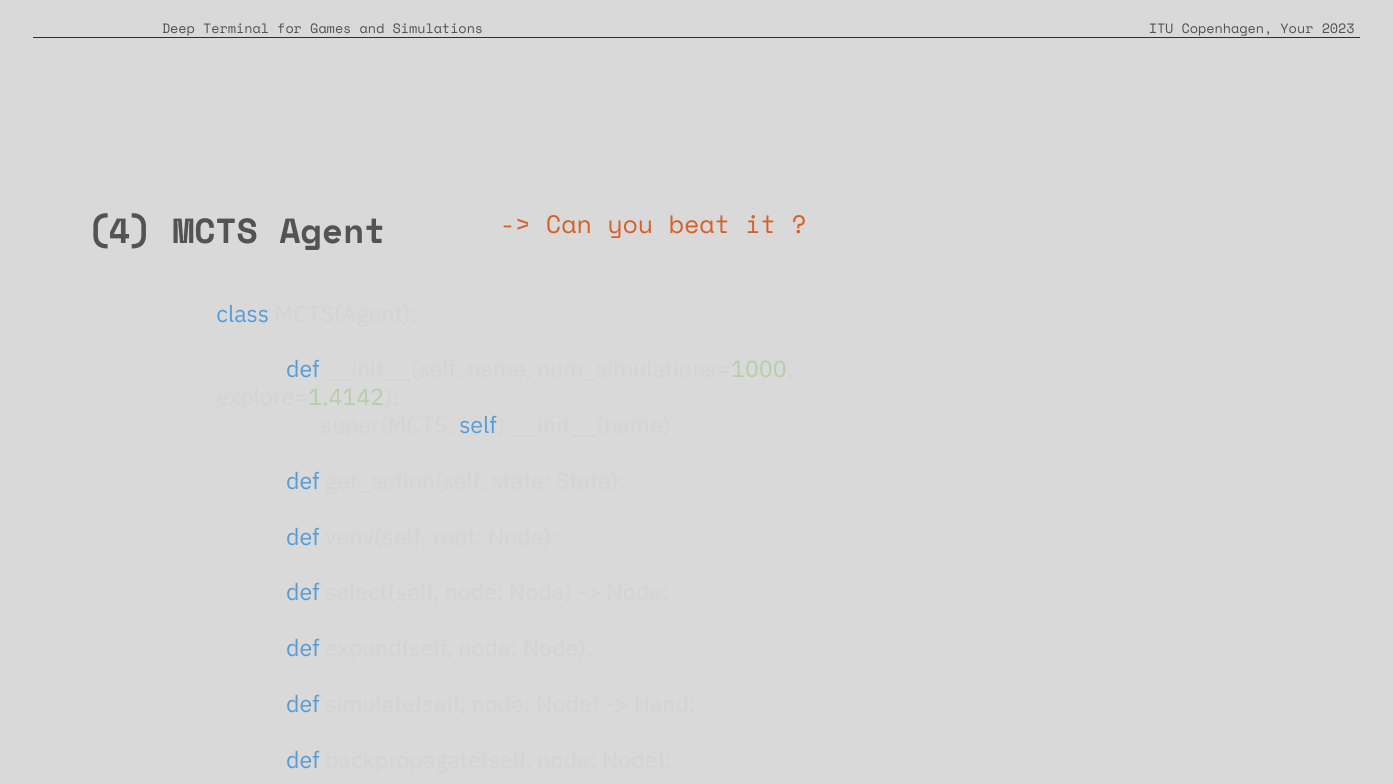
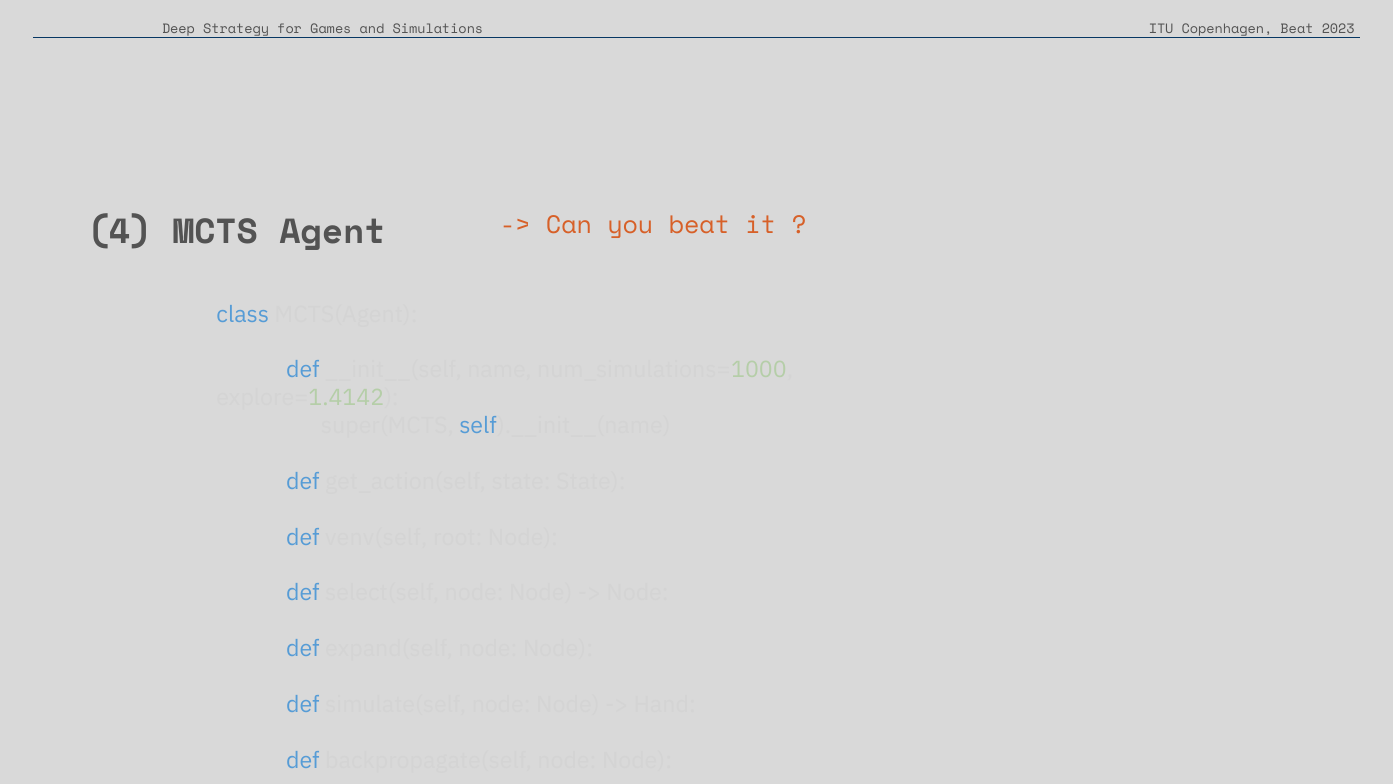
Terminal: Terminal -> Strategy
Copenhagen Your: Your -> Beat
